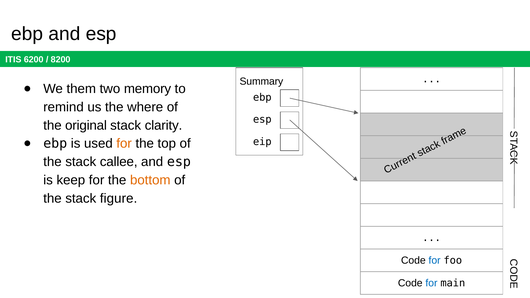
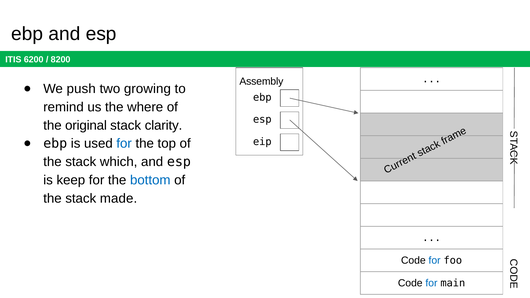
Summary: Summary -> Assembly
them: them -> push
memory: memory -> growing
for at (124, 144) colour: orange -> blue
callee: callee -> which
bottom colour: orange -> blue
figure: figure -> made
